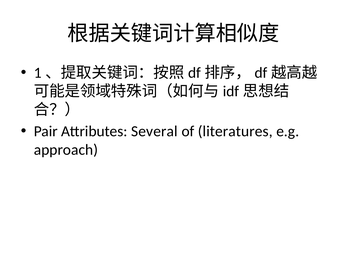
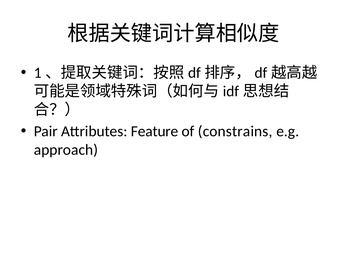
Several: Several -> Feature
literatures: literatures -> constrains
